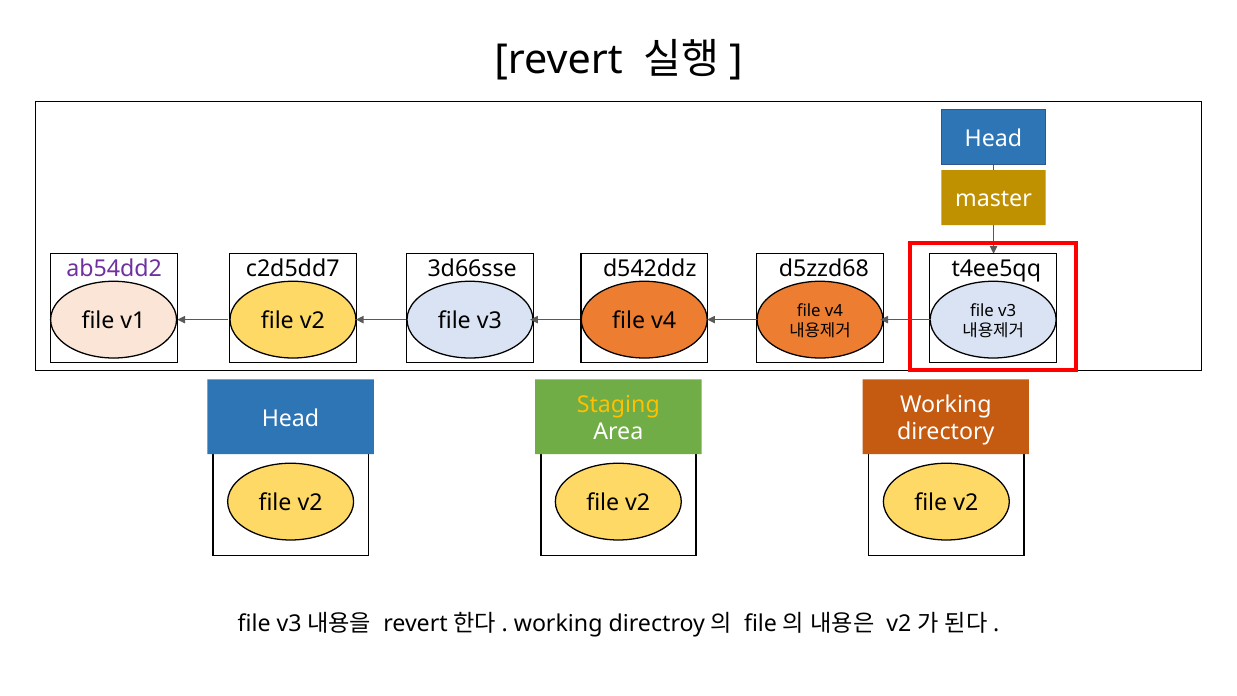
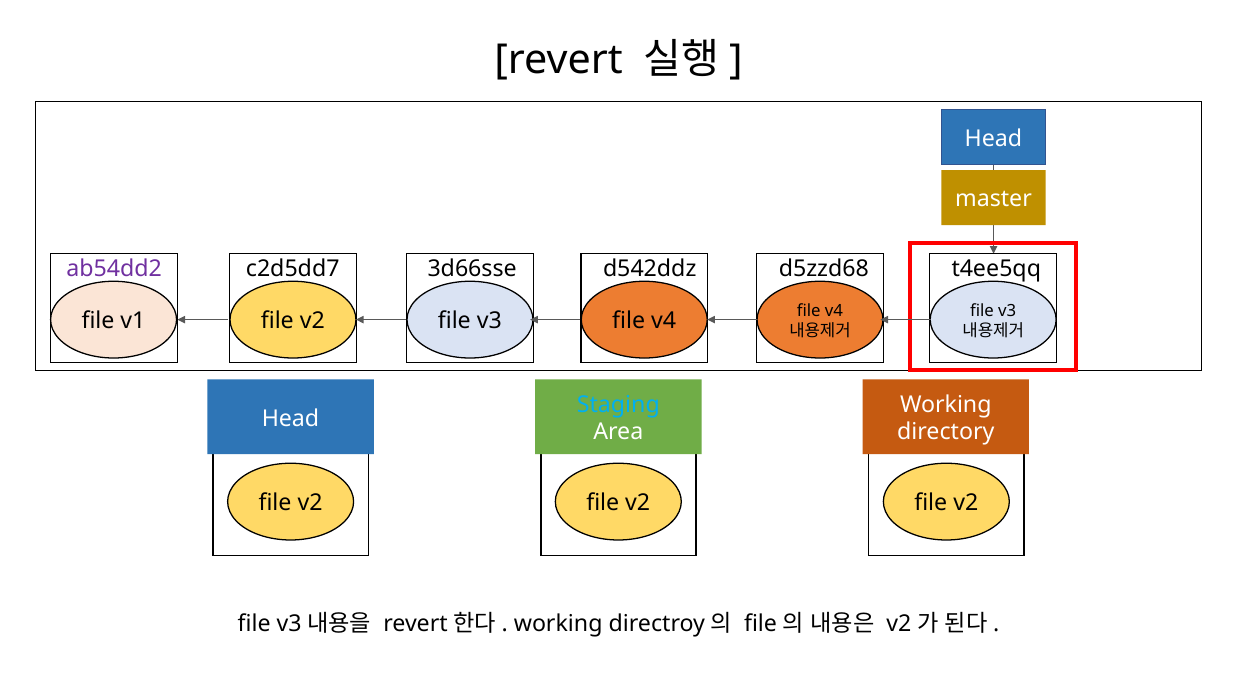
Staging colour: yellow -> light blue
